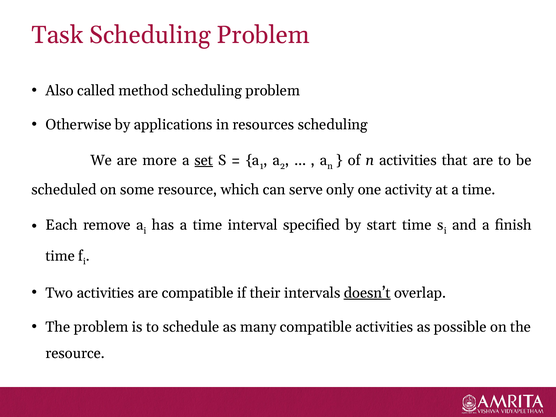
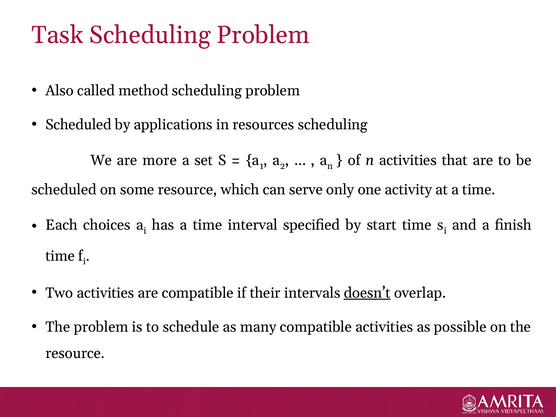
Otherwise at (78, 125): Otherwise -> Scheduled
set underline: present -> none
remove: remove -> choices
